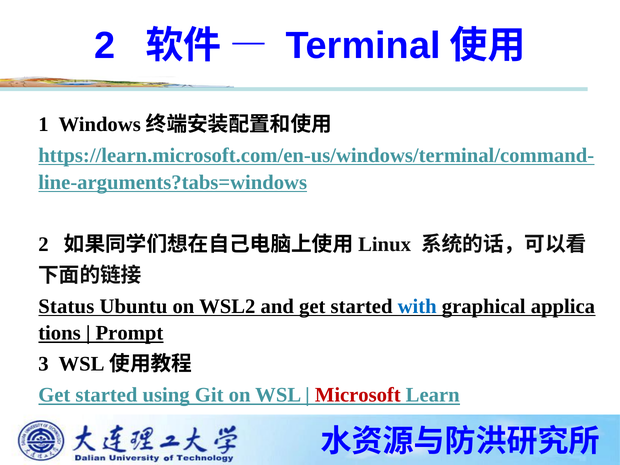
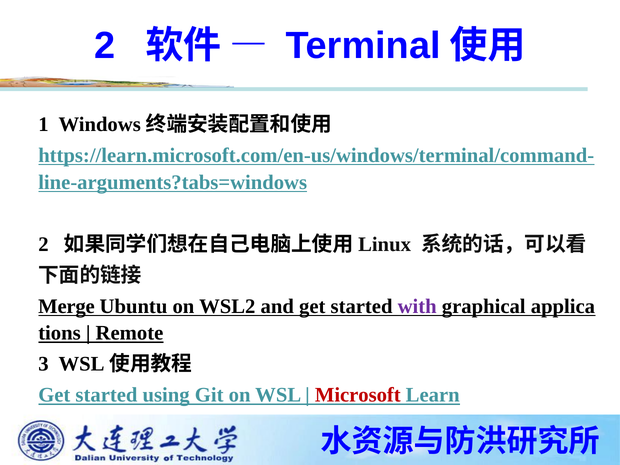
Status: Status -> Merge
with colour: blue -> purple
Prompt: Prompt -> Remote
